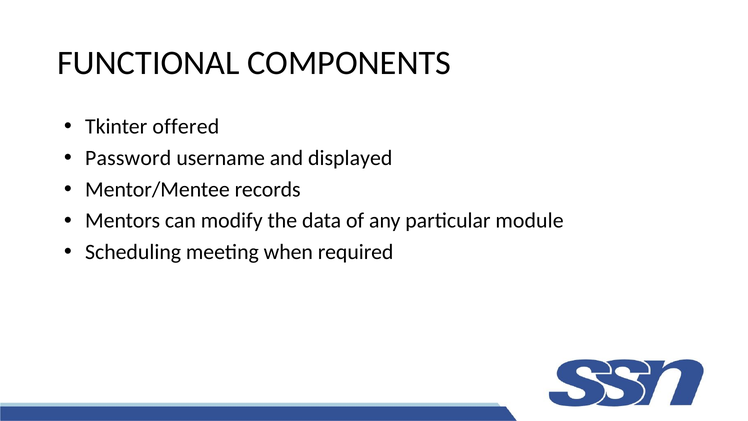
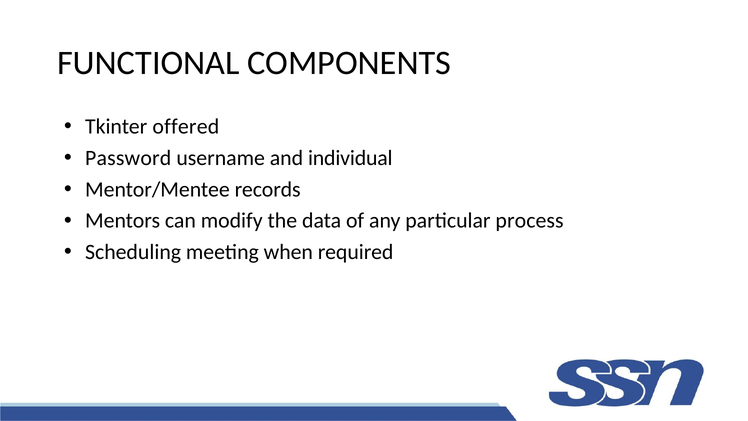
displayed: displayed -> individual
module: module -> process
